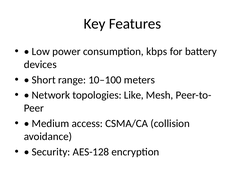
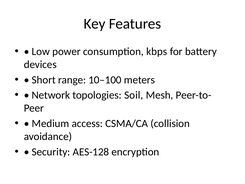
Like: Like -> Soil
